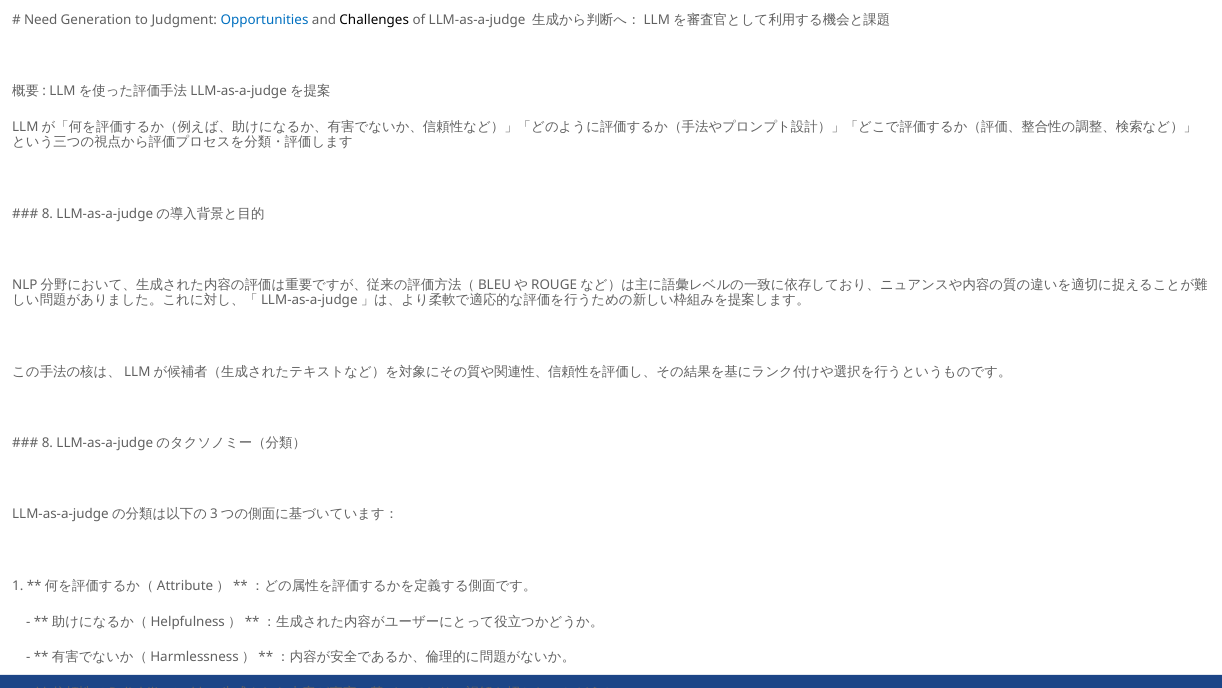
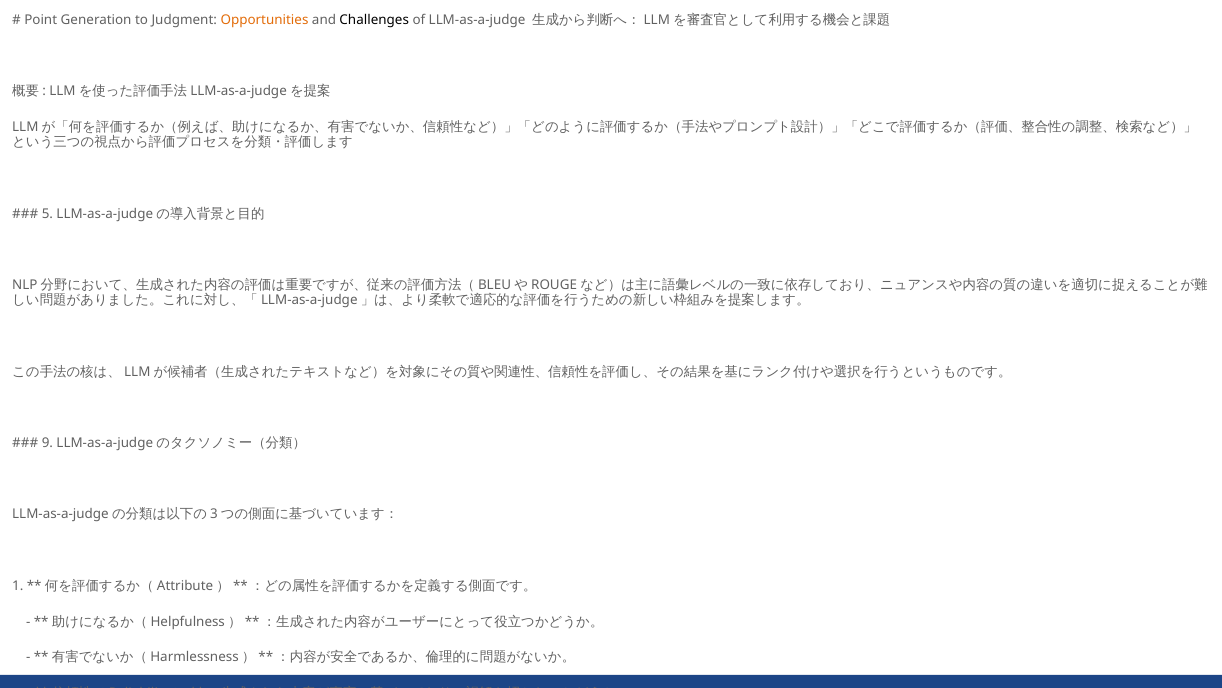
Need: Need -> Point
Opportunities colour: blue -> orange
8 at (47, 214): 8 -> 5
8 at (47, 443): 8 -> 9
